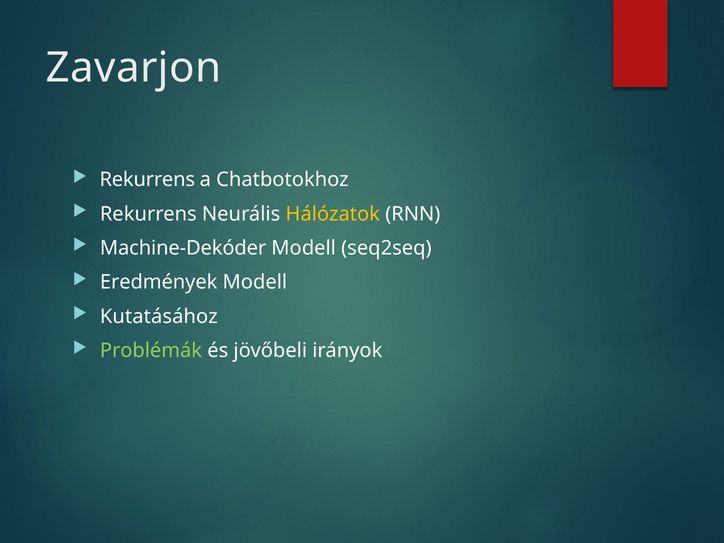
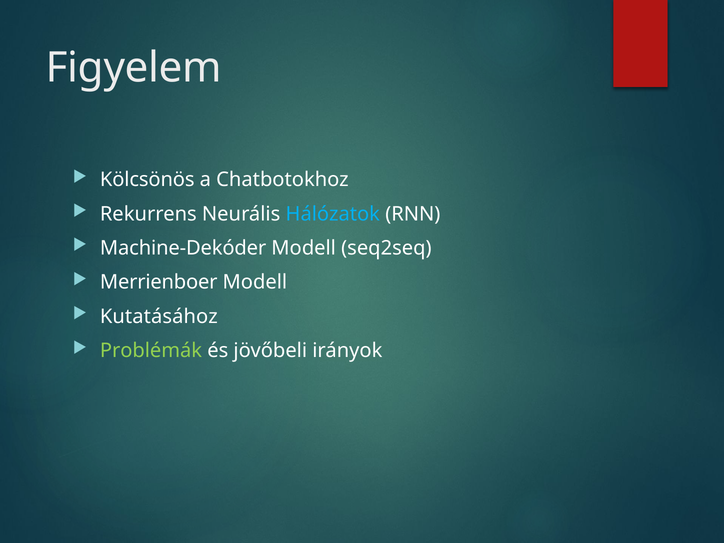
Zavarjon: Zavarjon -> Figyelem
Rekurrens at (147, 180): Rekurrens -> Kölcsönös
Hálózatok colour: yellow -> light blue
Eredmények: Eredmények -> Merrienboer
